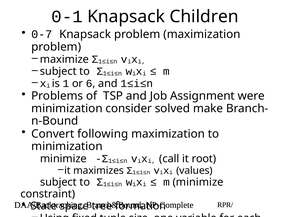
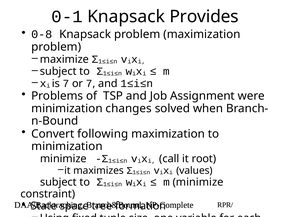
Children: Children -> Provides
0-7: 0-7 -> 0-8
is 1: 1 -> 7
or 6: 6 -> 7
consider: consider -> changes
make: make -> when
